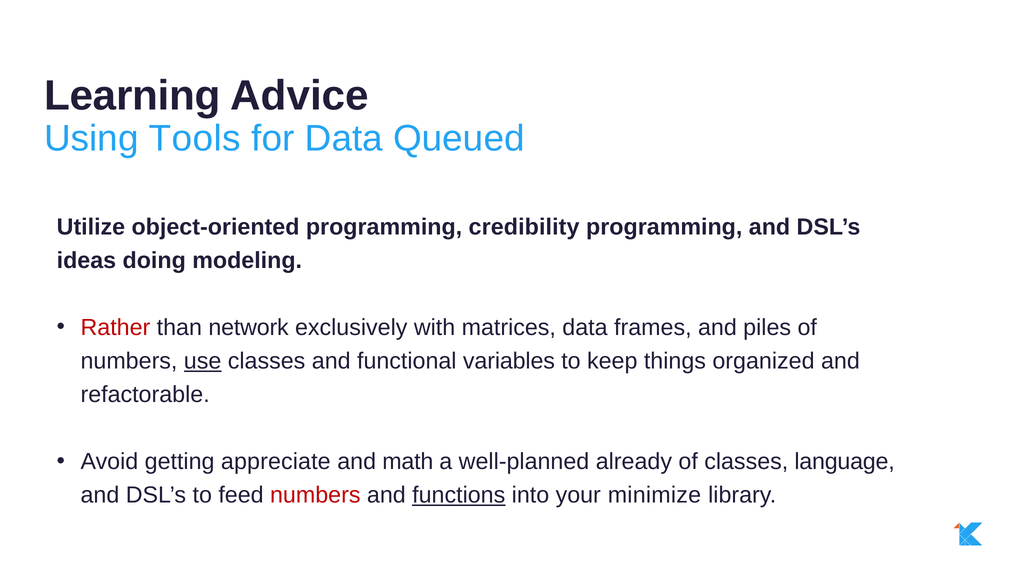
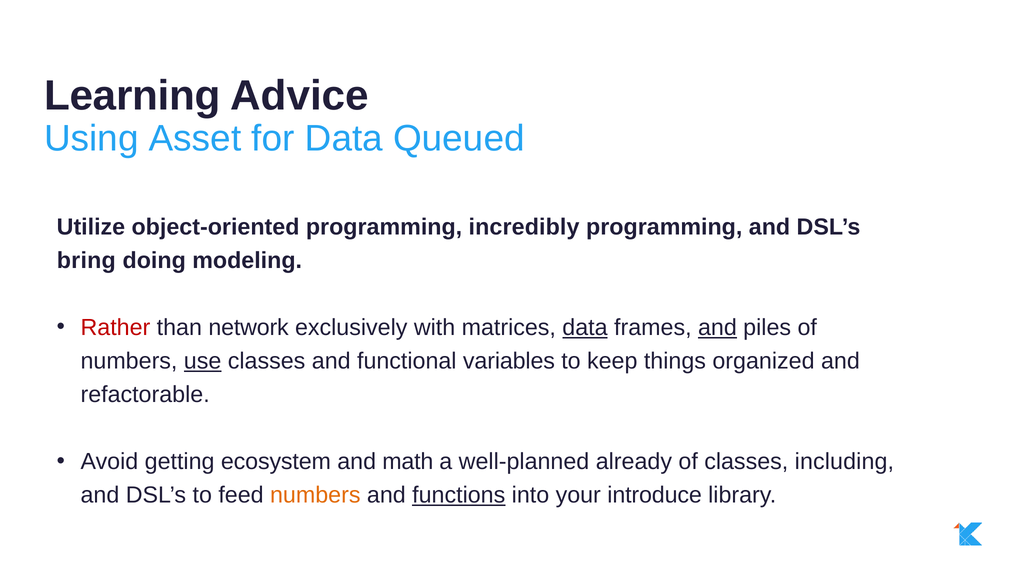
Tools: Tools -> Asset
credibility: credibility -> incredibly
ideas: ideas -> bring
data at (585, 328) underline: none -> present
and at (717, 328) underline: none -> present
appreciate: appreciate -> ecosystem
language: language -> including
numbers at (315, 495) colour: red -> orange
minimize: minimize -> introduce
